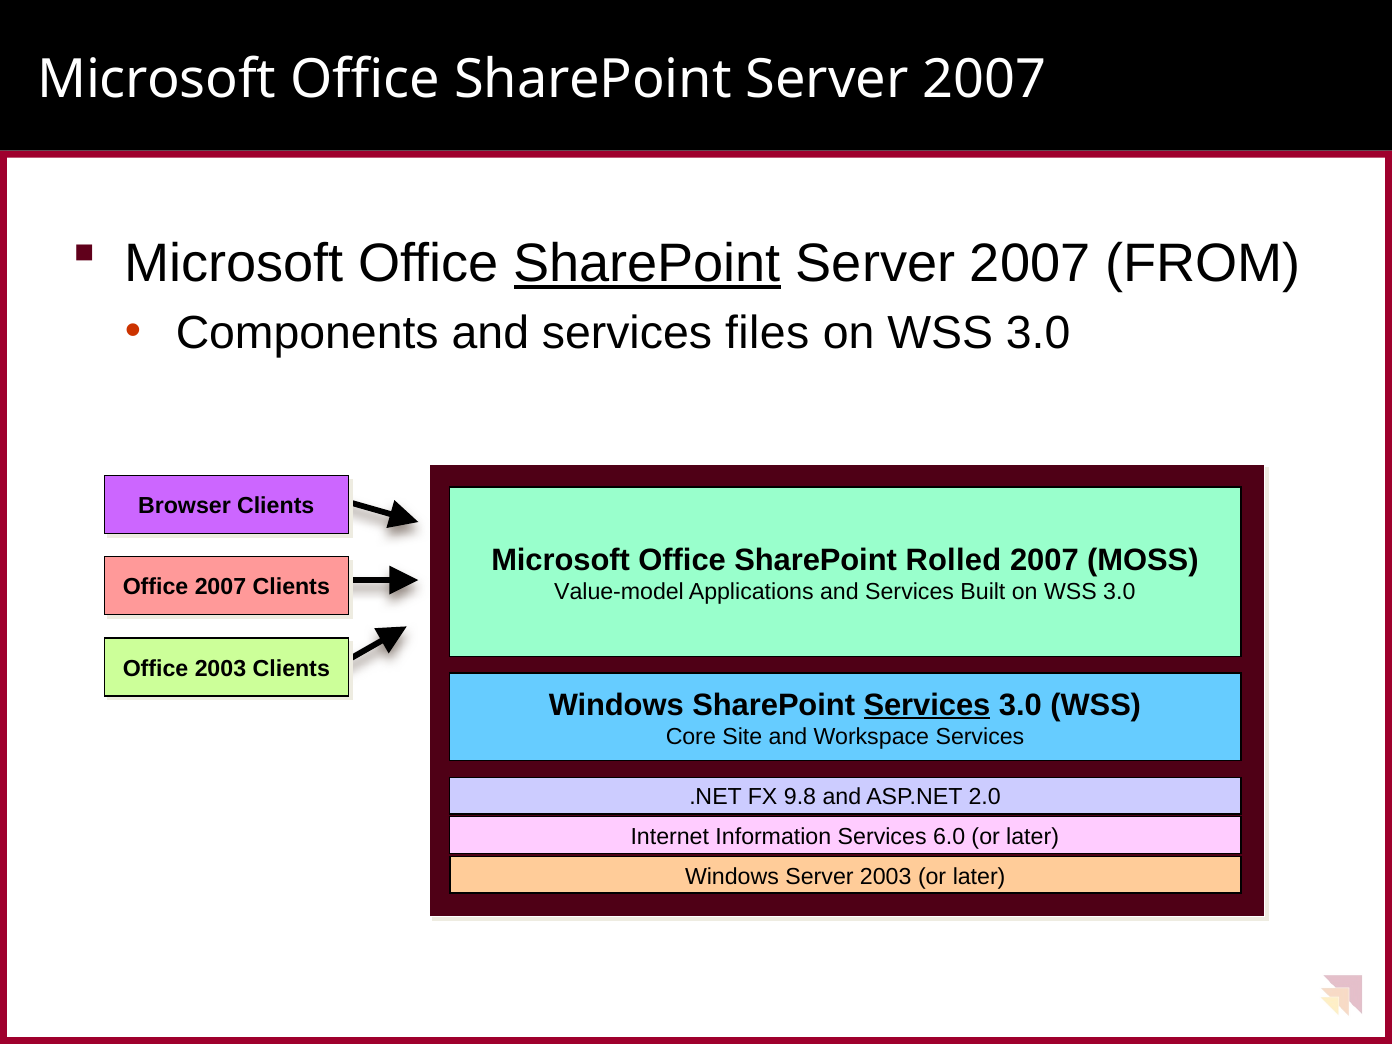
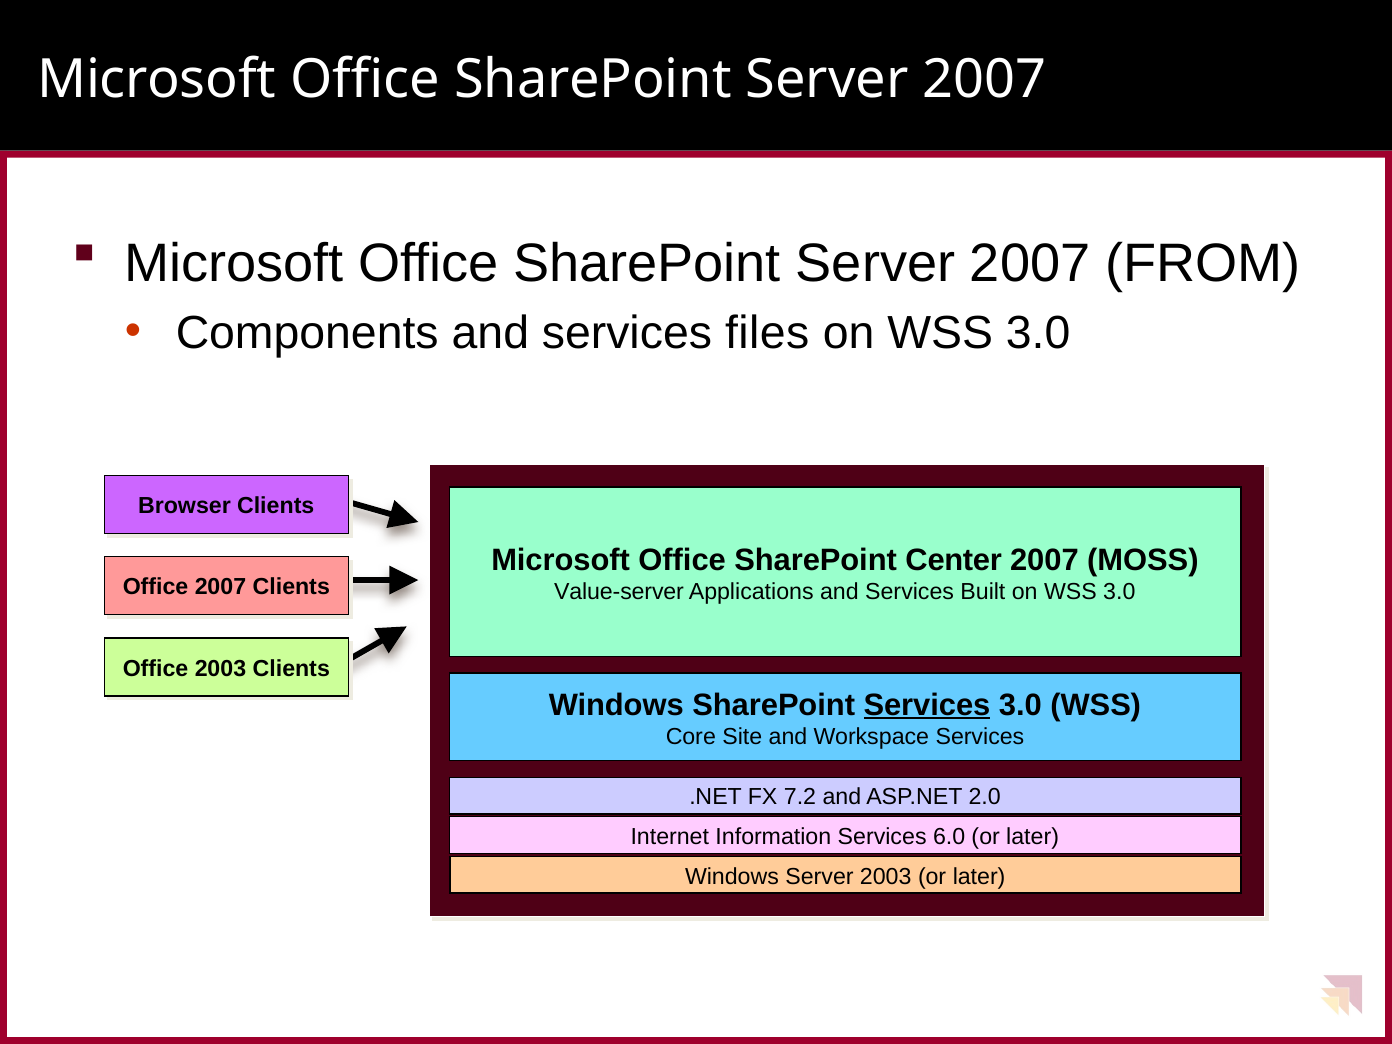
SharePoint at (647, 264) underline: present -> none
Rolled: Rolled -> Center
Value-model: Value-model -> Value-server
9.8: 9.8 -> 7.2
